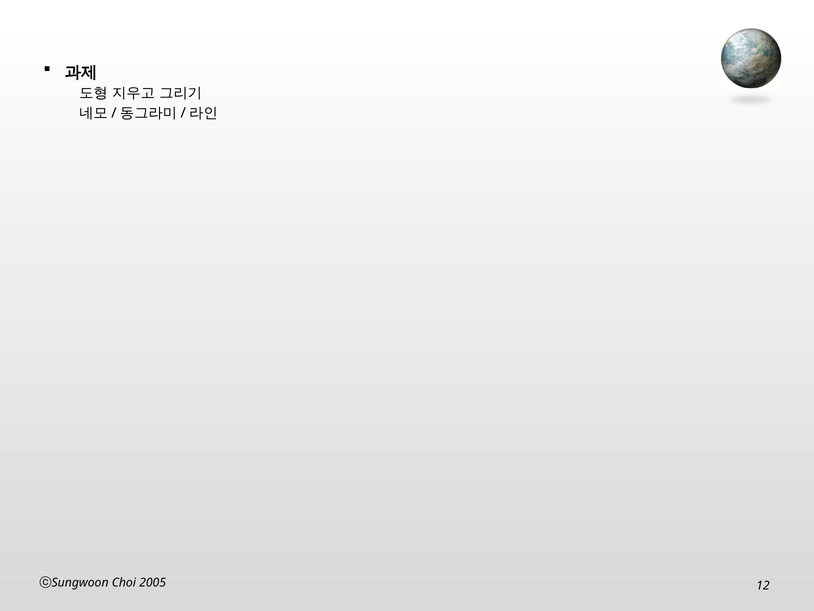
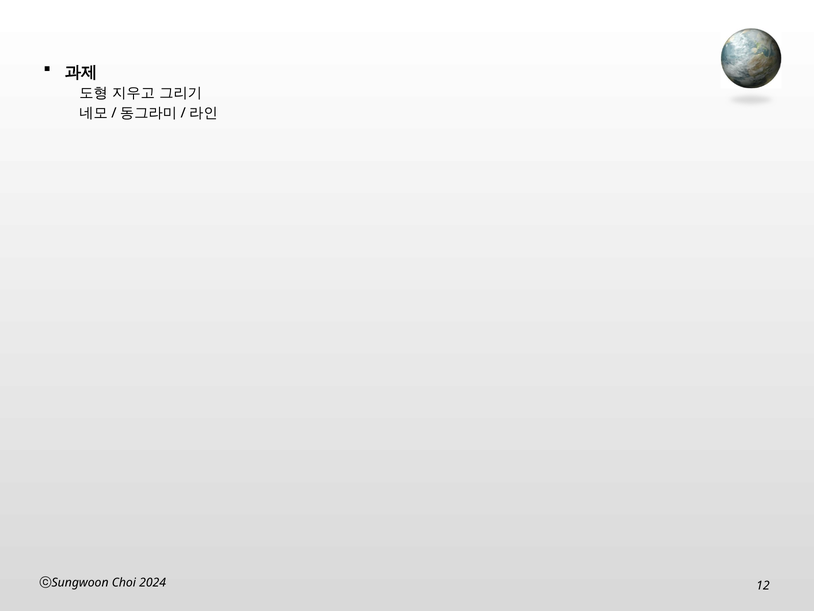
2005: 2005 -> 2024
